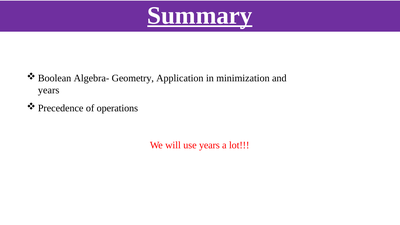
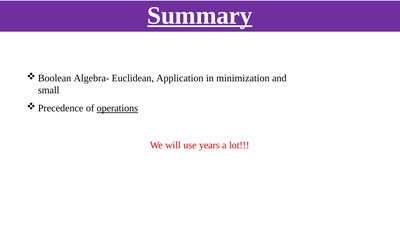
Geometry: Geometry -> Euclidean
years at (49, 90): years -> small
operations underline: none -> present
